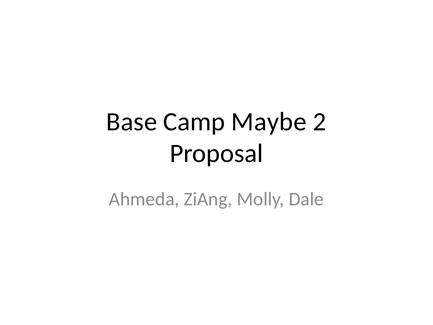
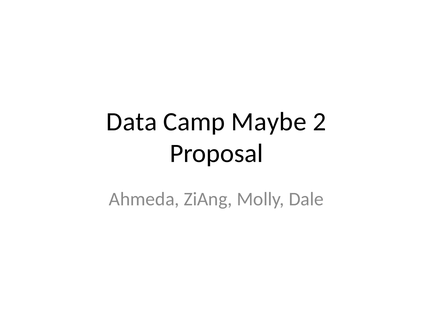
Base: Base -> Data
